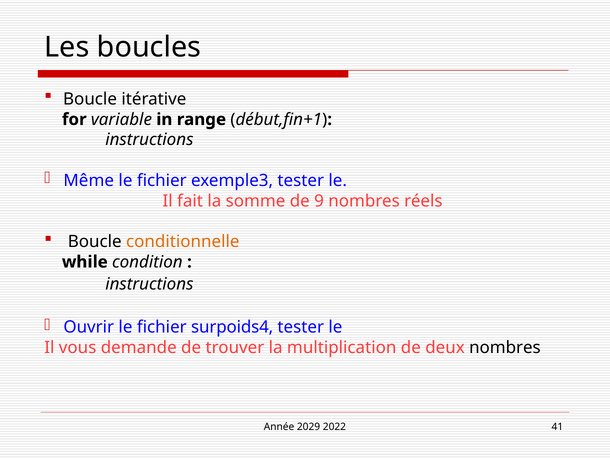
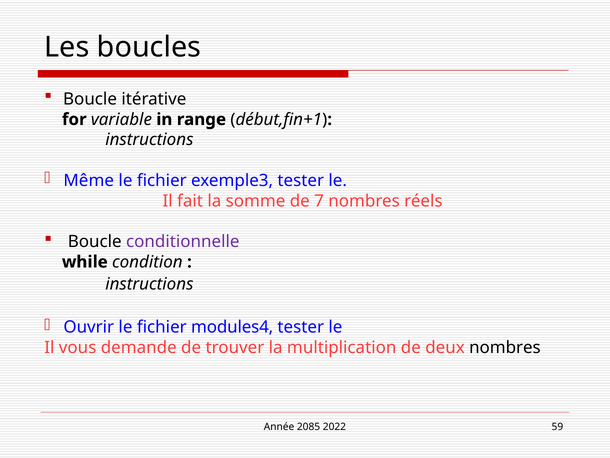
9: 9 -> 7
conditionnelle colour: orange -> purple
surpoids4: surpoids4 -> modules4
2029: 2029 -> 2085
41: 41 -> 59
